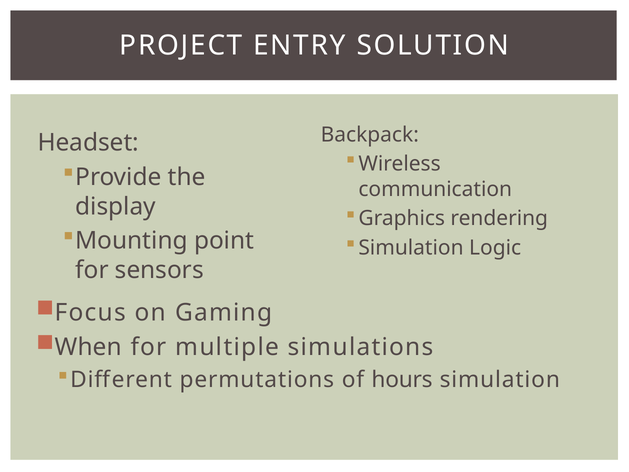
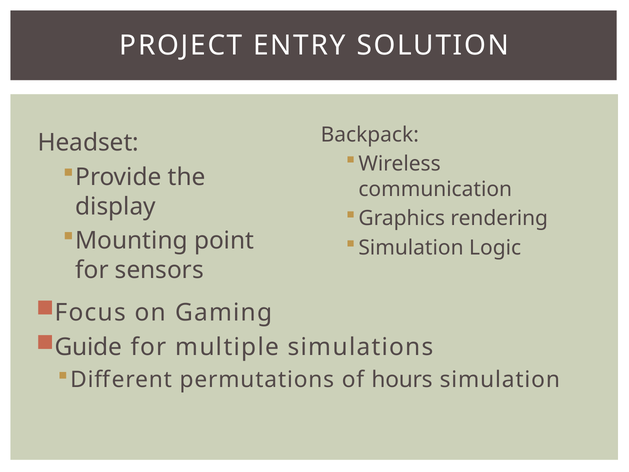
When: When -> Guide
